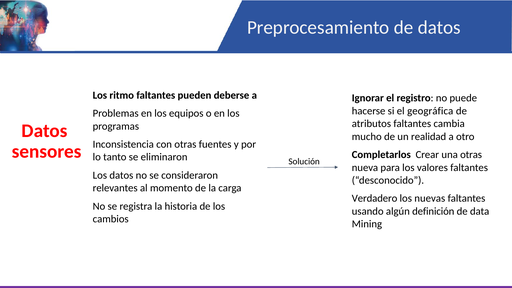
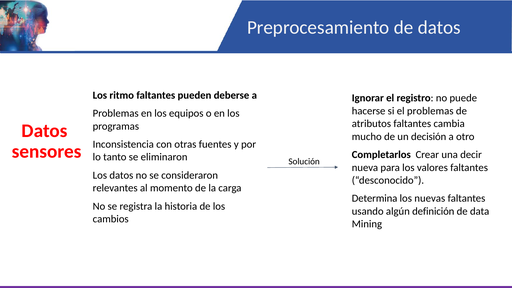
el geográfica: geográfica -> problemas
realidad: realidad -> decisión
una otras: otras -> decir
Verdadero: Verdadero -> Determina
